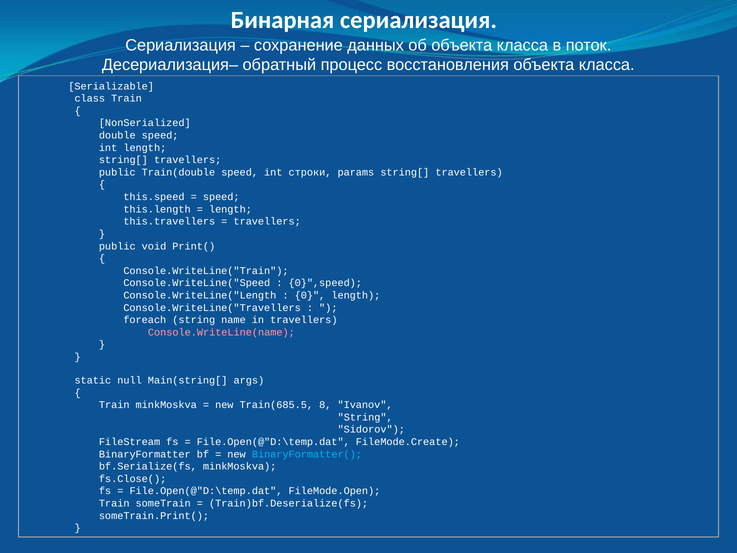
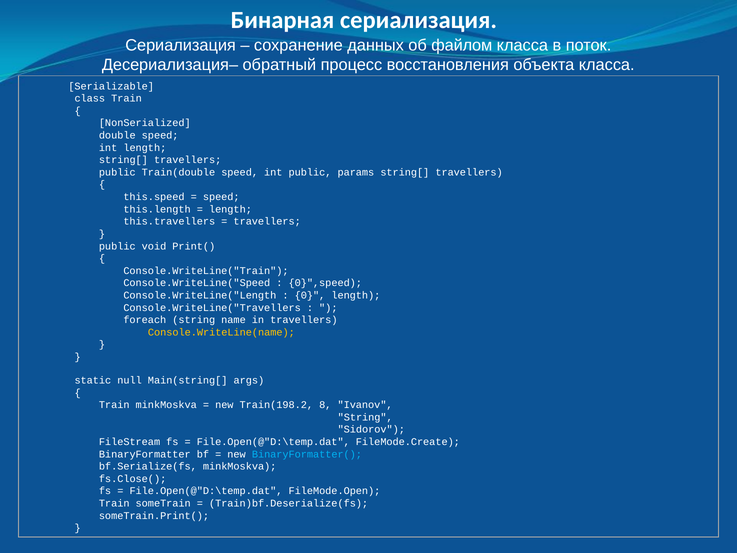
об объекта: объекта -> файлом
int строки: строки -> public
Console.WriteLine(name colour: pink -> yellow
Train(685.5: Train(685.5 -> Train(198.2
